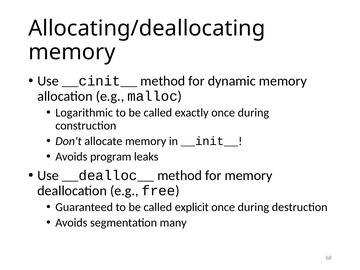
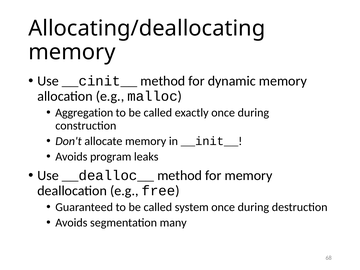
Logarithmic: Logarithmic -> Aggregation
explicit: explicit -> system
